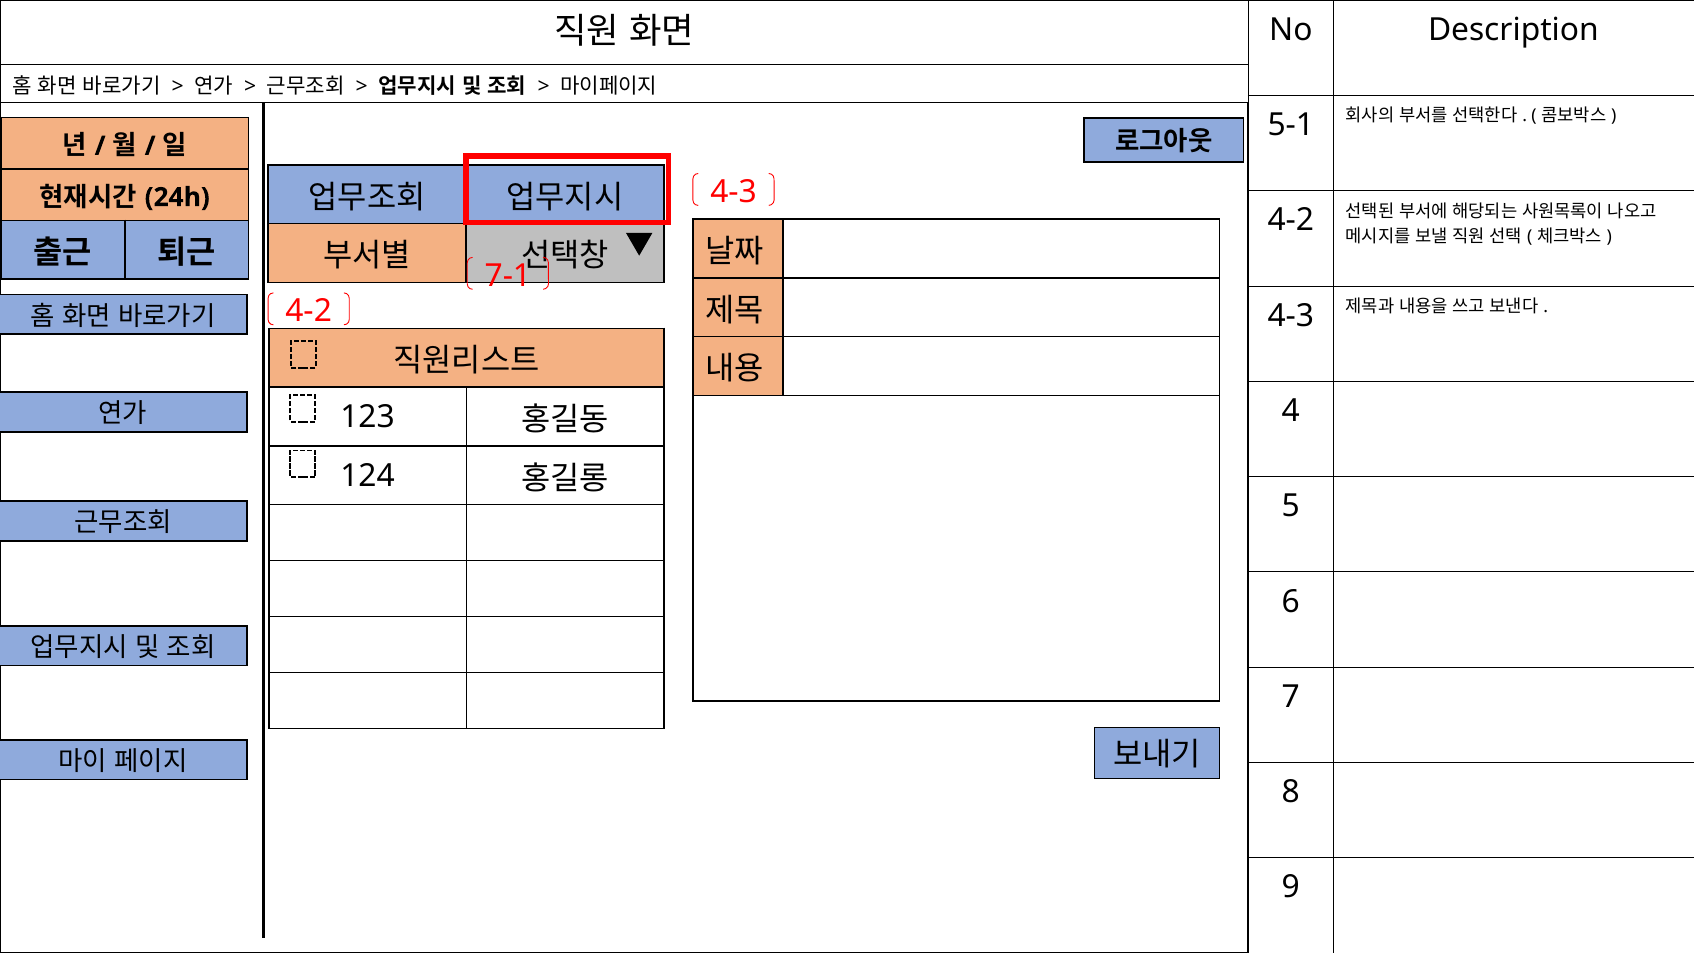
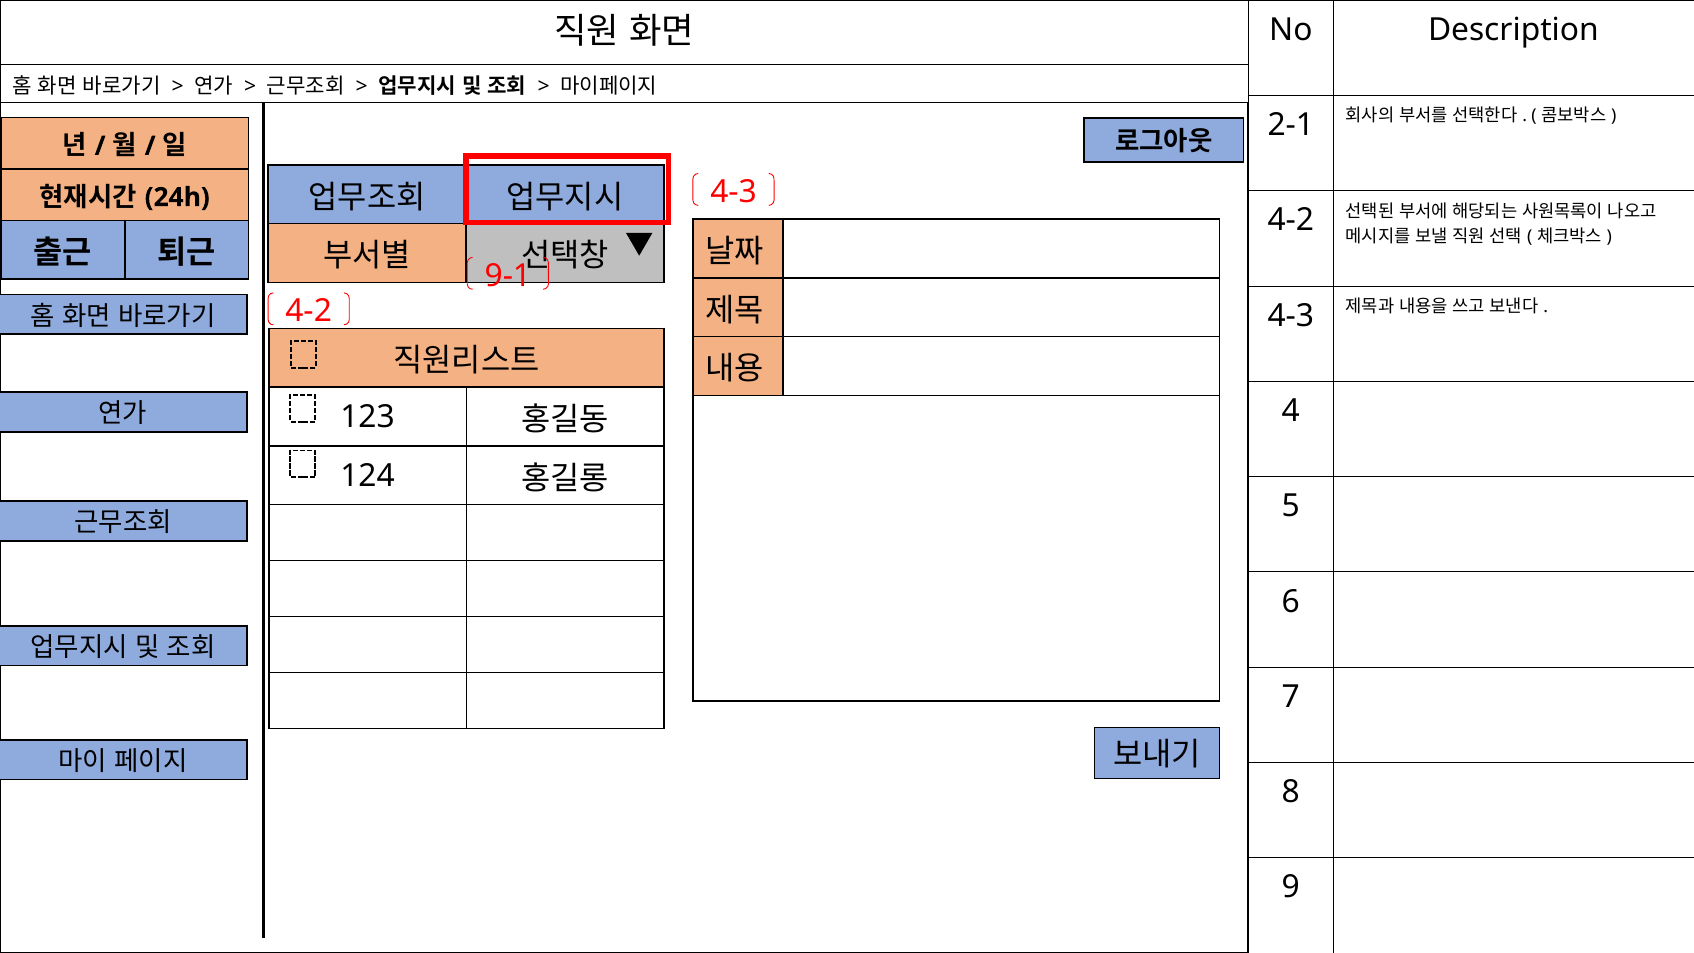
5-1: 5-1 -> 2-1
7-1: 7-1 -> 9-1
